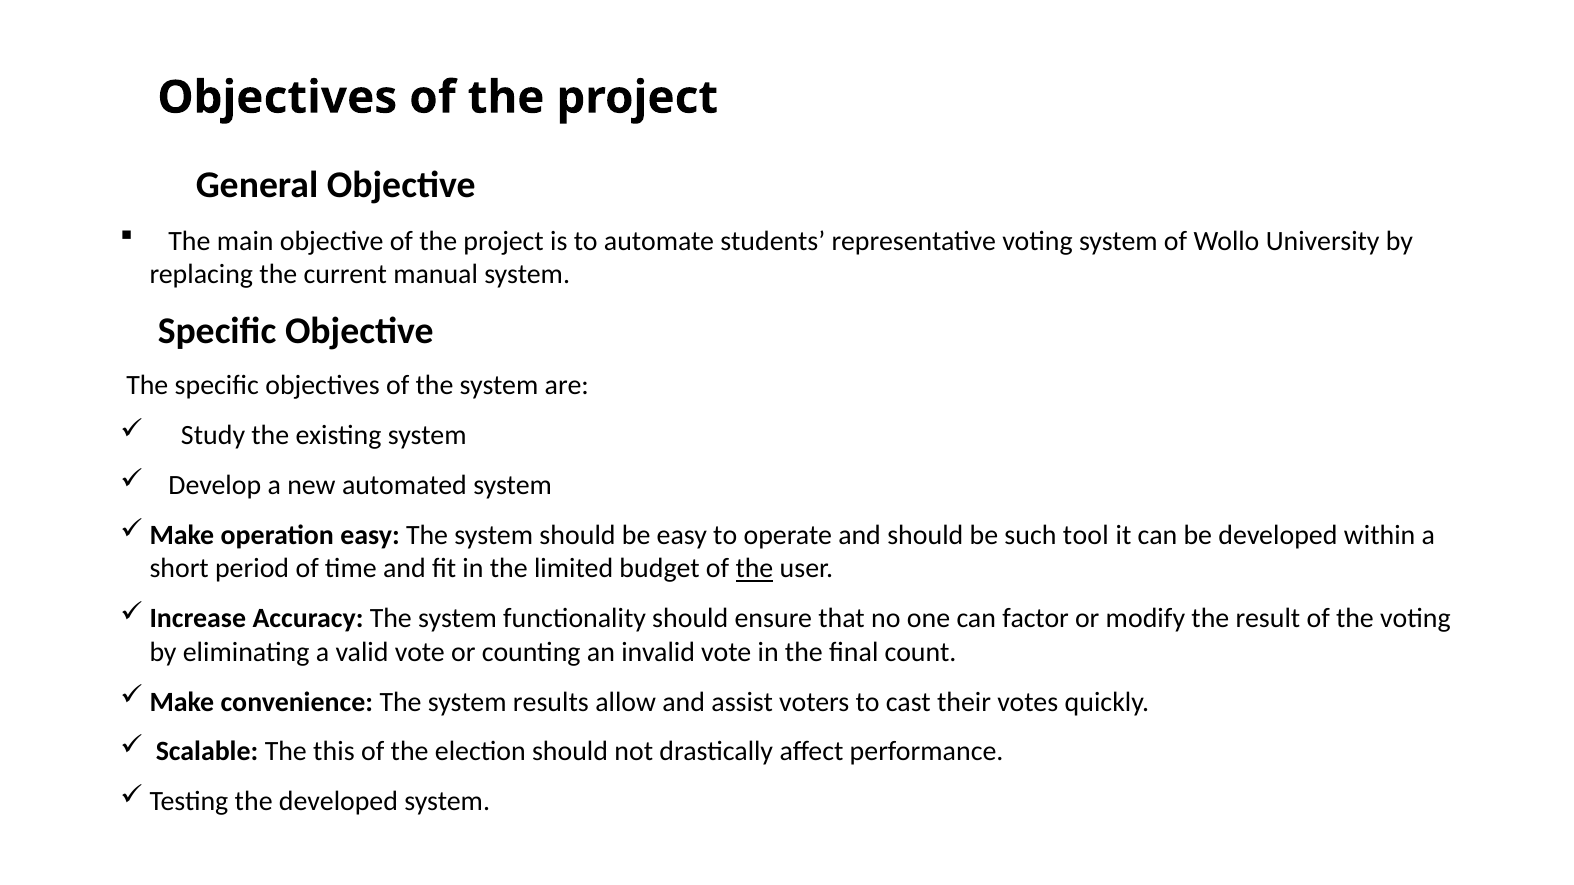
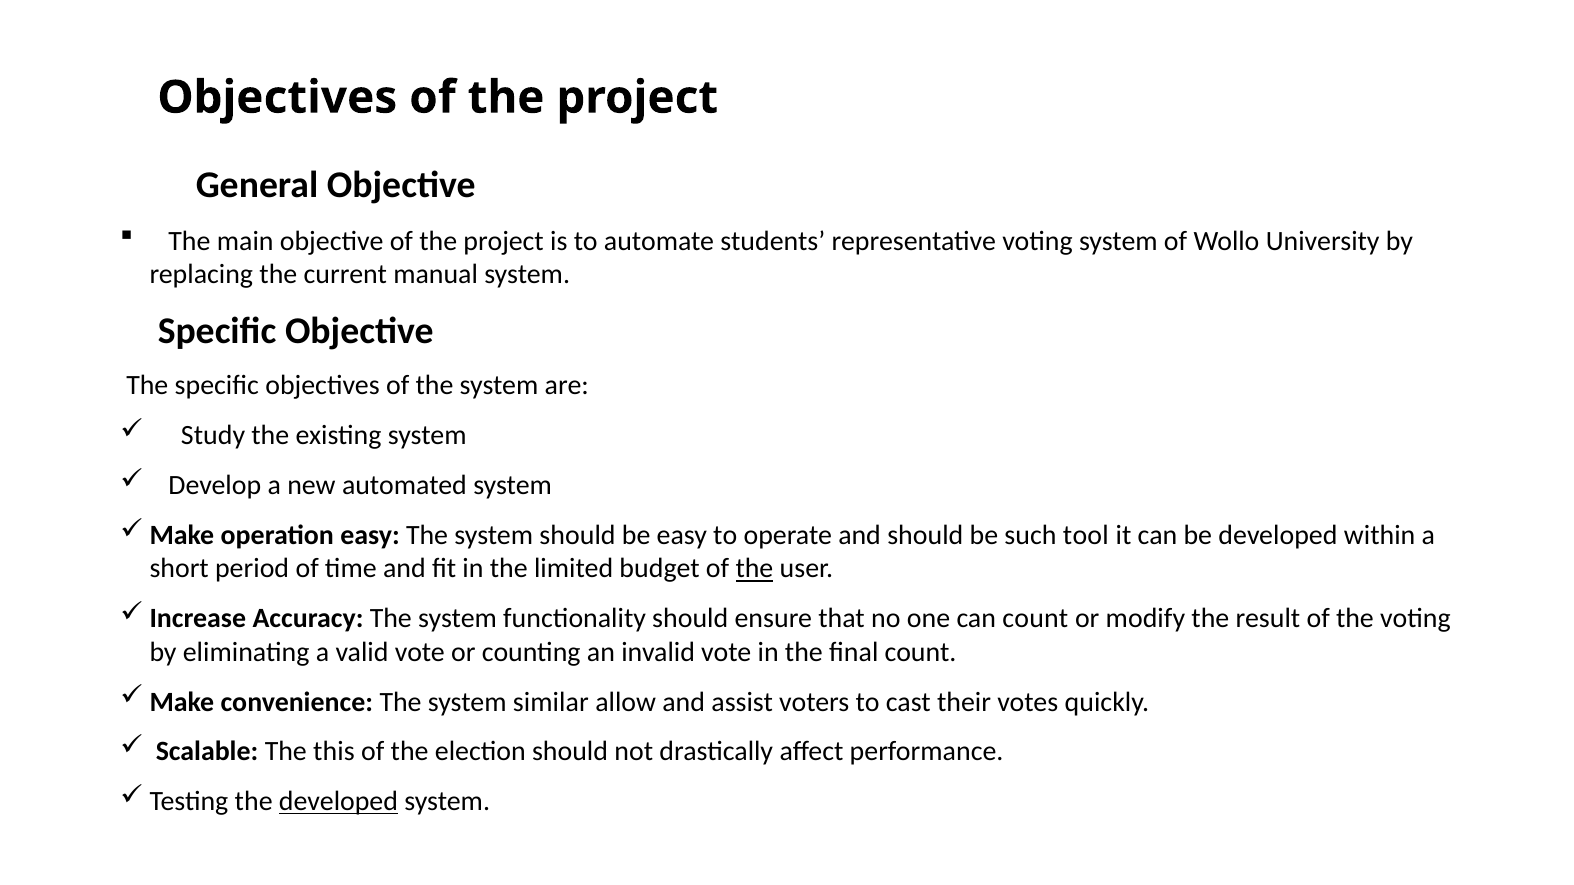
can factor: factor -> count
results: results -> similar
developed at (338, 802) underline: none -> present
